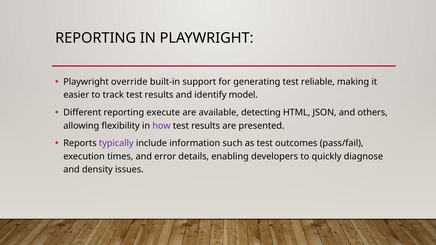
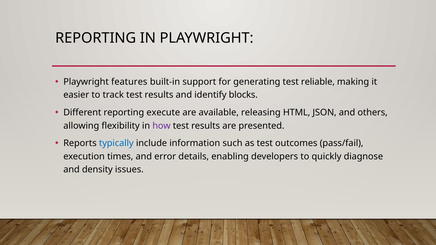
override: override -> features
model: model -> blocks
detecting: detecting -> releasing
typically colour: purple -> blue
